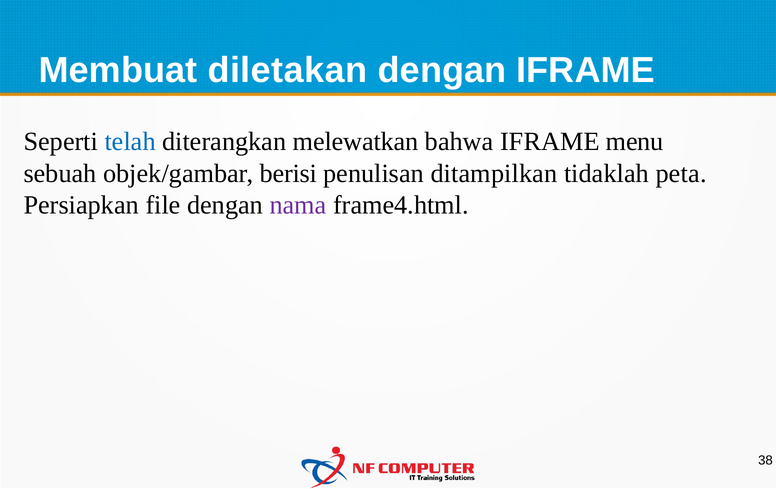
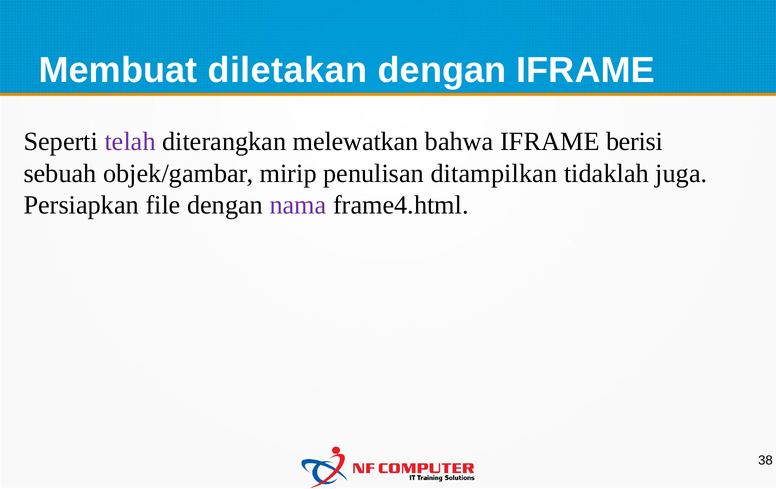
telah colour: blue -> purple
menu: menu -> berisi
berisi: berisi -> mirip
peta: peta -> juga
